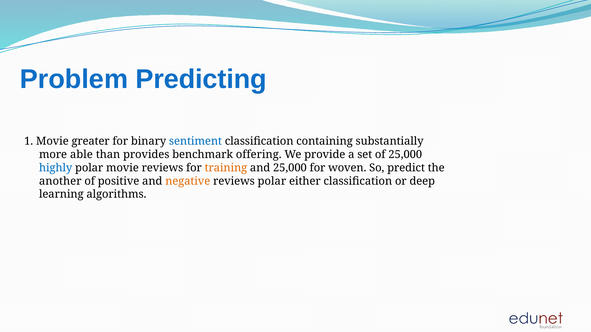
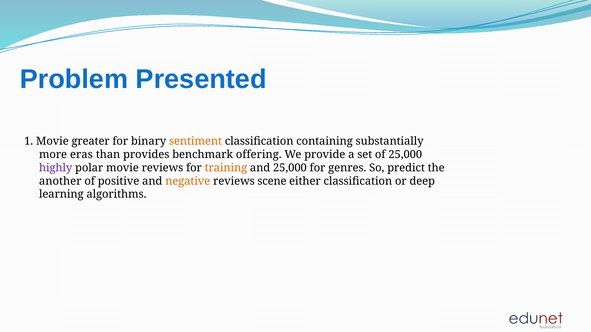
Predicting: Predicting -> Presented
sentiment colour: blue -> orange
able: able -> eras
highly colour: blue -> purple
woven: woven -> genres
reviews polar: polar -> scene
